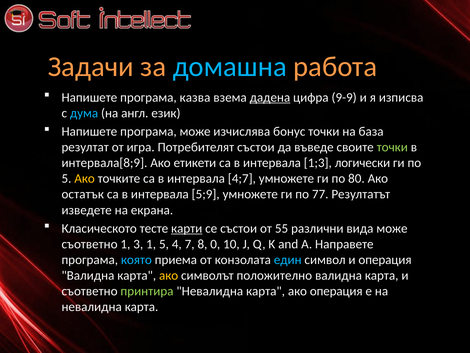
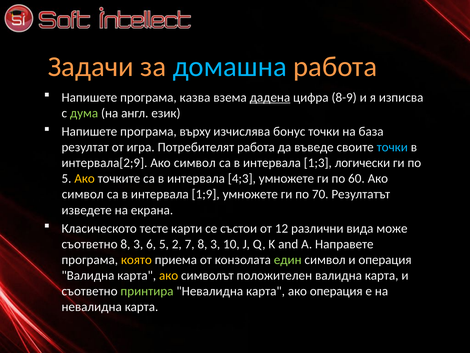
9-9: 9-9 -> 8-9
дума colour: light blue -> light green
програма може: може -> върху
Потребителят състои: състои -> работа
точки at (392, 147) colour: light green -> light blue
интервалa[8;9: интервалa[8;9 -> интервалa[2;9
етикети at (195, 163): етикети -> символ
4;7: 4;7 -> 4;3
80: 80 -> 60
остатък at (83, 194): остатък -> символ
5;9: 5;9 -> 1;9
77: 77 -> 70
карти underline: present -> none
55: 55 -> 12
съответно 1: 1 -> 8
3 1: 1 -> 6
4: 4 -> 2
7 8 0: 0 -> 3
която colour: light blue -> yellow
един colour: light blue -> light green
положително: положително -> положителен
